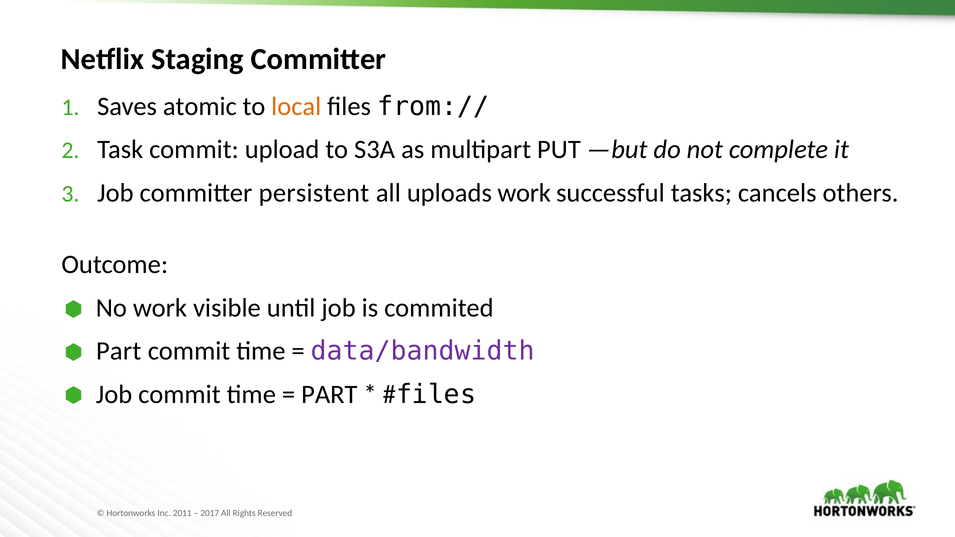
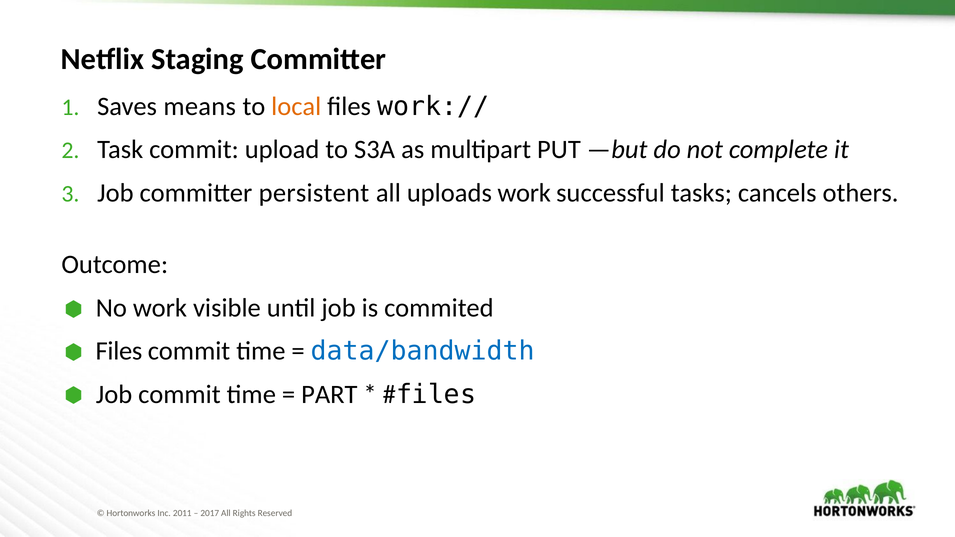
atomic: atomic -> means
from://: from:// -> work://
Part at (119, 351): Part -> Files
data/bandwidth colour: purple -> blue
